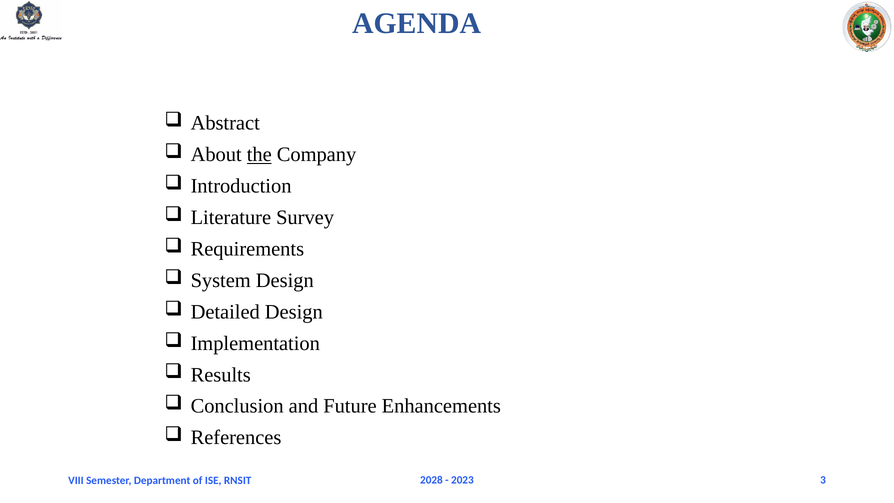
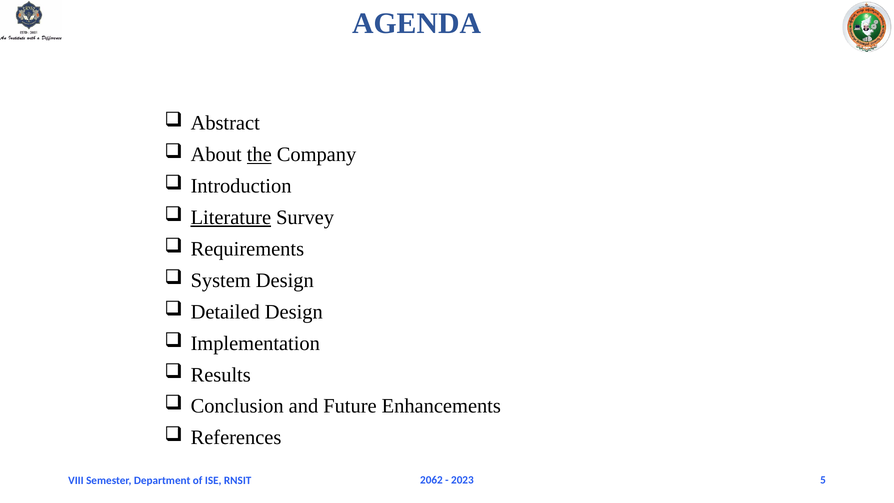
Literature underline: none -> present
2028: 2028 -> 2062
3: 3 -> 5
